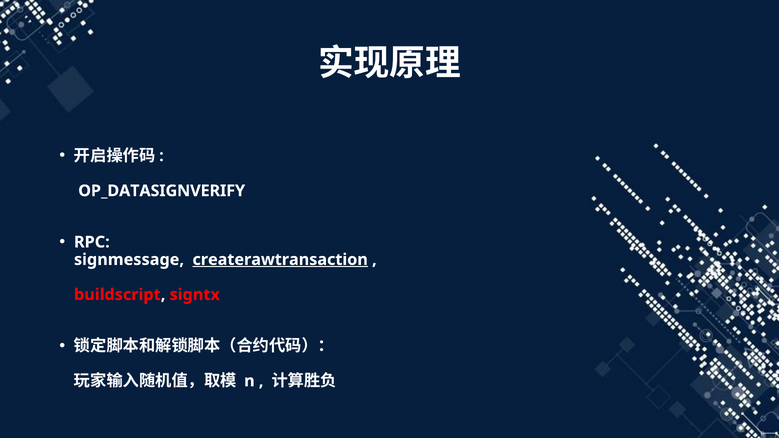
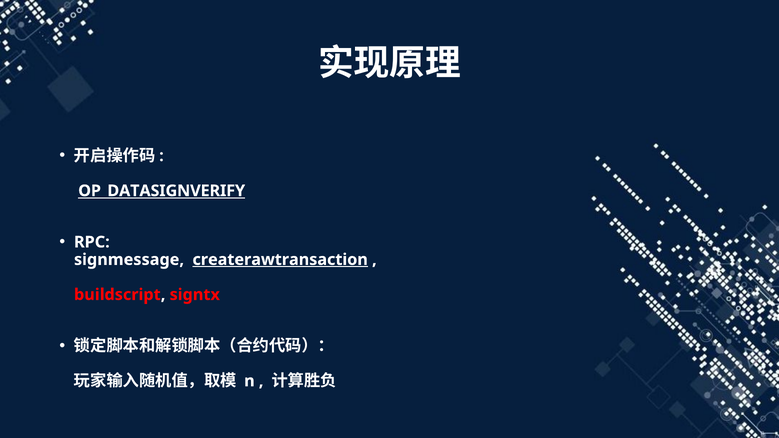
OP_DATASIGNVERIFY underline: none -> present
